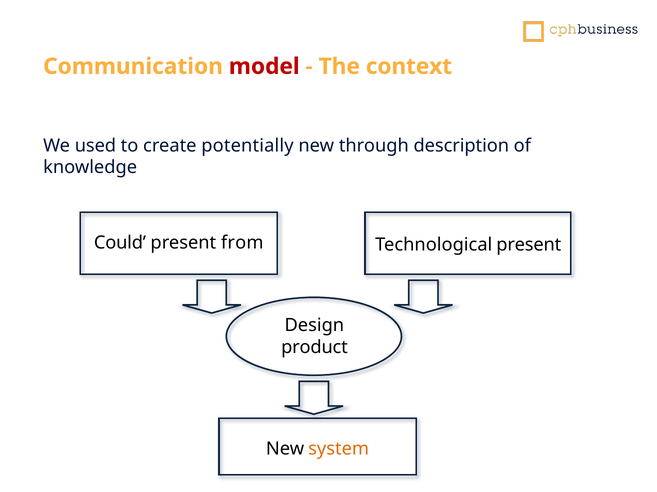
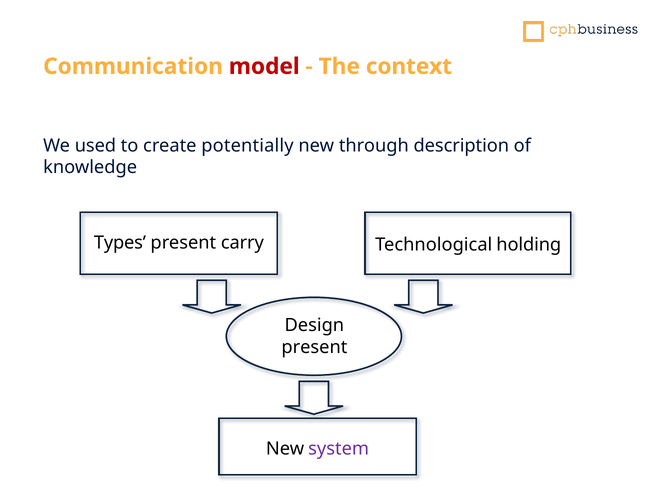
Could: Could -> Types
from: from -> carry
Technological present: present -> holding
product at (314, 348): product -> present
system colour: orange -> purple
